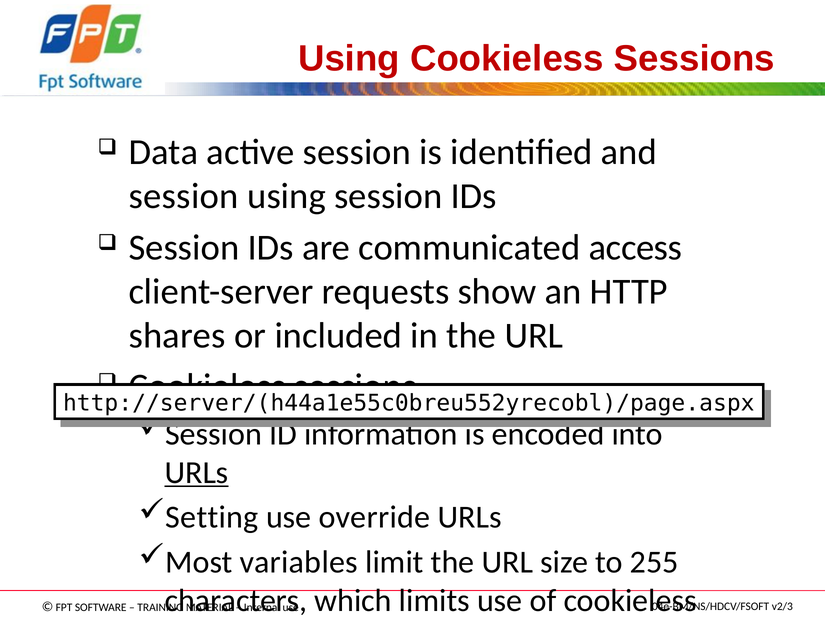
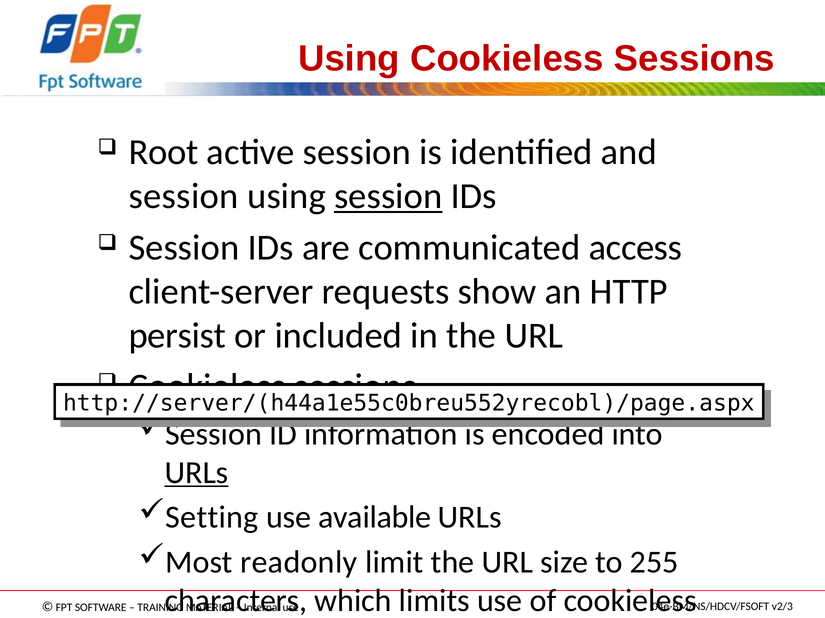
Data: Data -> Root
session at (388, 196) underline: none -> present
shares: shares -> persist
override: override -> available
variables: variables -> readonly
